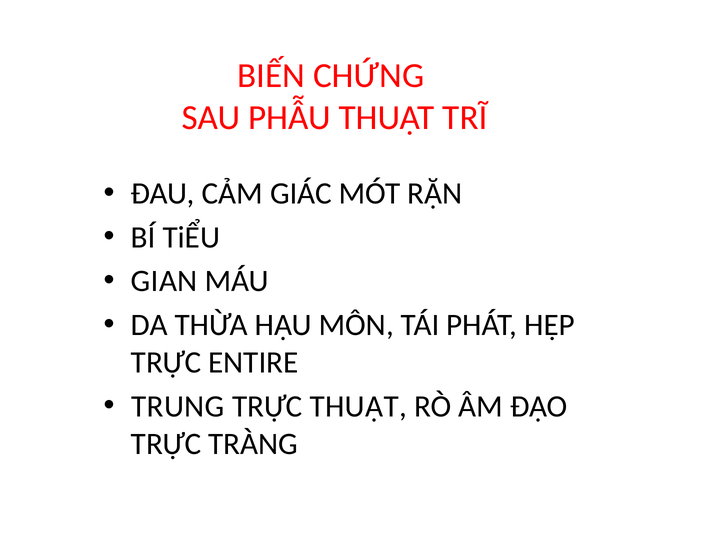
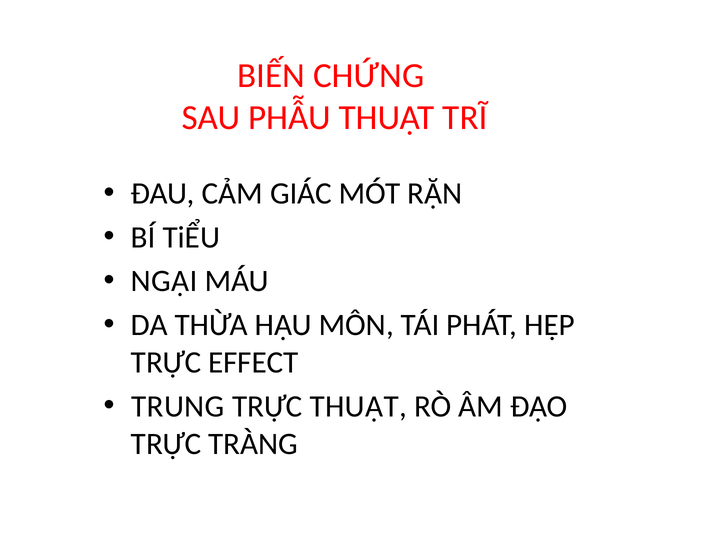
GIAN: GIAN -> NGẠI
ENTIRE: ENTIRE -> EFFECT
